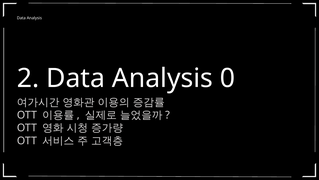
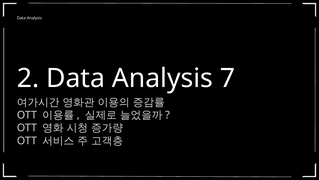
0: 0 -> 7
